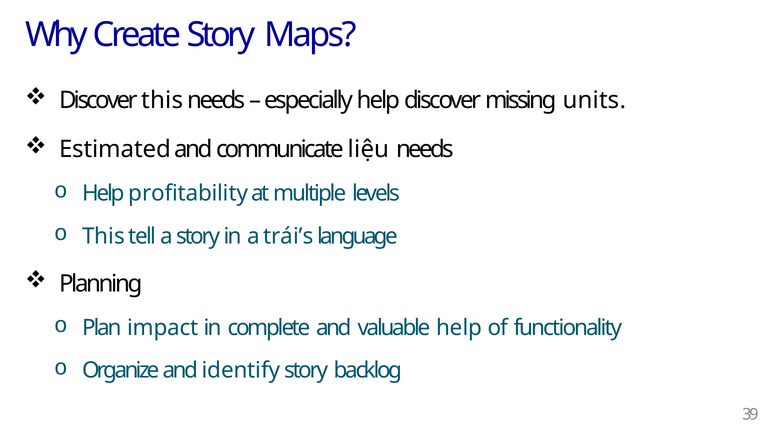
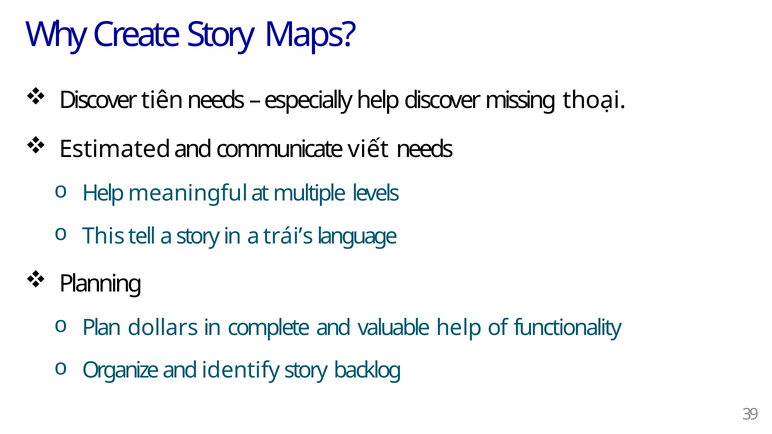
Discover this: this -> tiên
units: units -> thoại
liệu: liệu -> viết
profitability: profitability -> meaningful
impact: impact -> dollars
